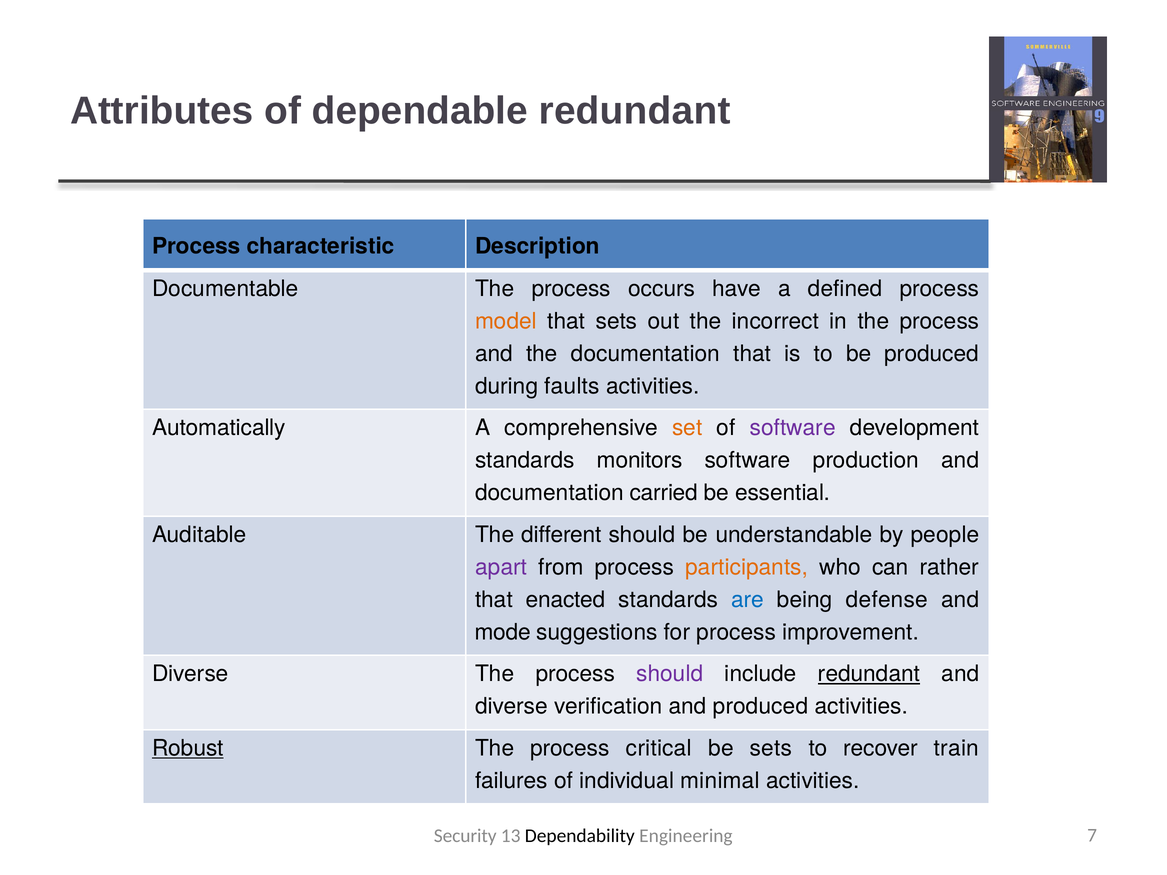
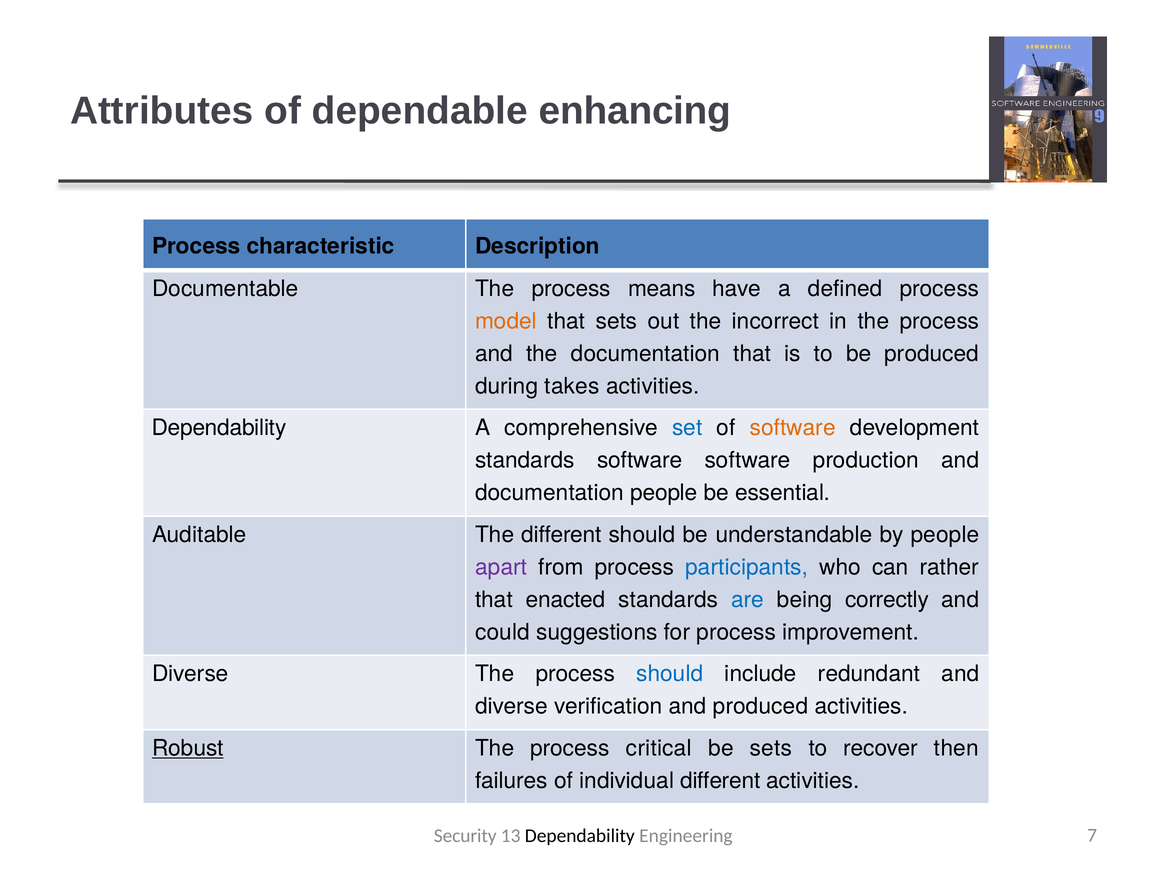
dependable redundant: redundant -> enhancing
occurs: occurs -> means
faults: faults -> takes
Automatically at (219, 428): Automatically -> Dependability
set colour: orange -> blue
software at (793, 428) colour: purple -> orange
standards monitors: monitors -> software
documentation carried: carried -> people
participants colour: orange -> blue
defense: defense -> correctly
mode: mode -> could
should at (670, 674) colour: purple -> blue
redundant at (869, 674) underline: present -> none
train: train -> then
individual minimal: minimal -> different
